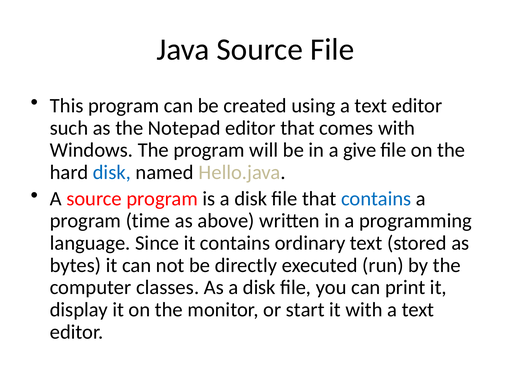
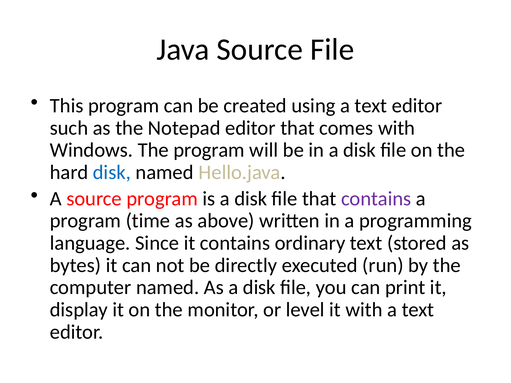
in a give: give -> disk
contains at (376, 199) colour: blue -> purple
computer classes: classes -> named
start: start -> level
